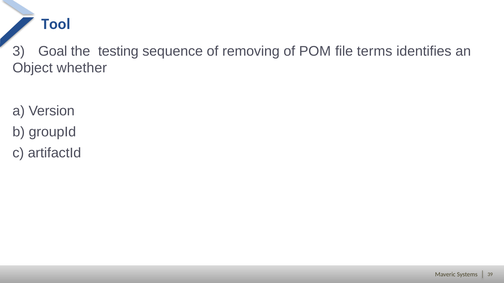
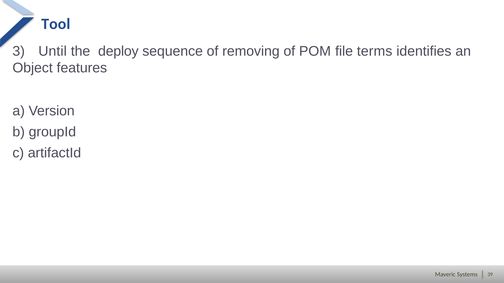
Goal: Goal -> Until
testing: testing -> deploy
whether: whether -> features
